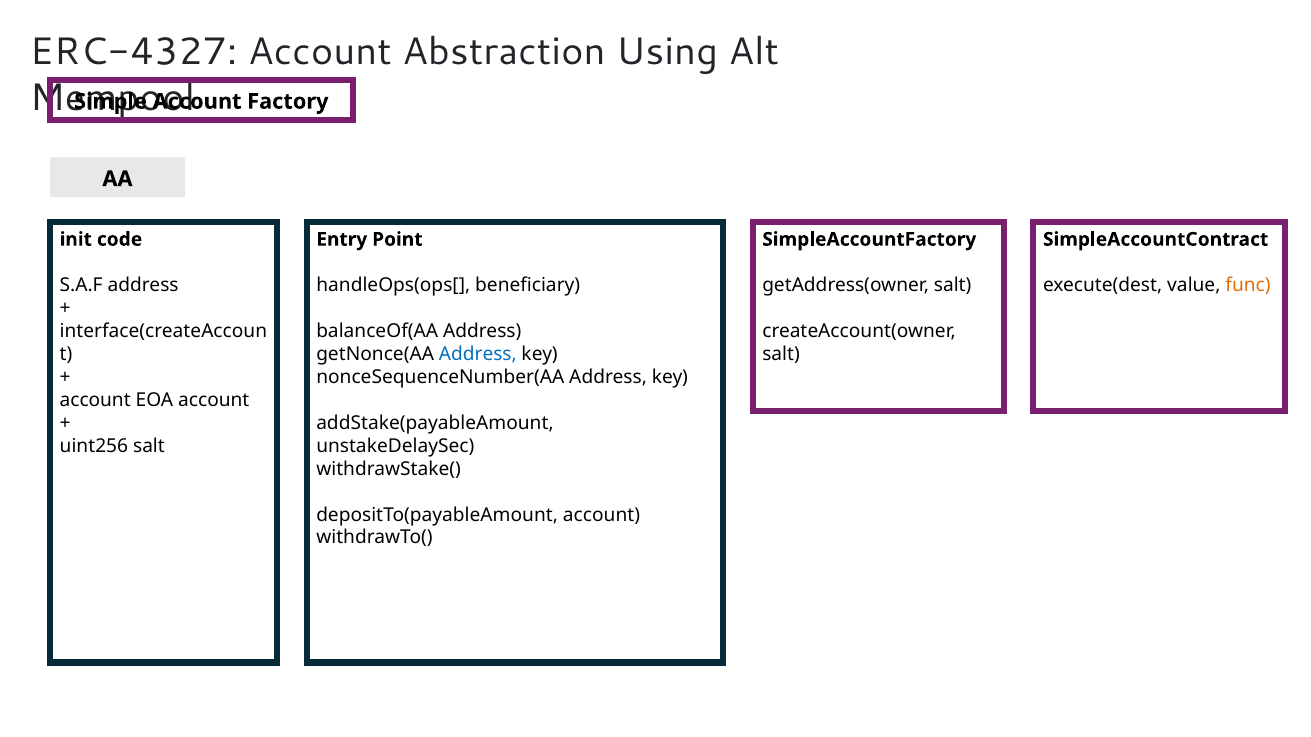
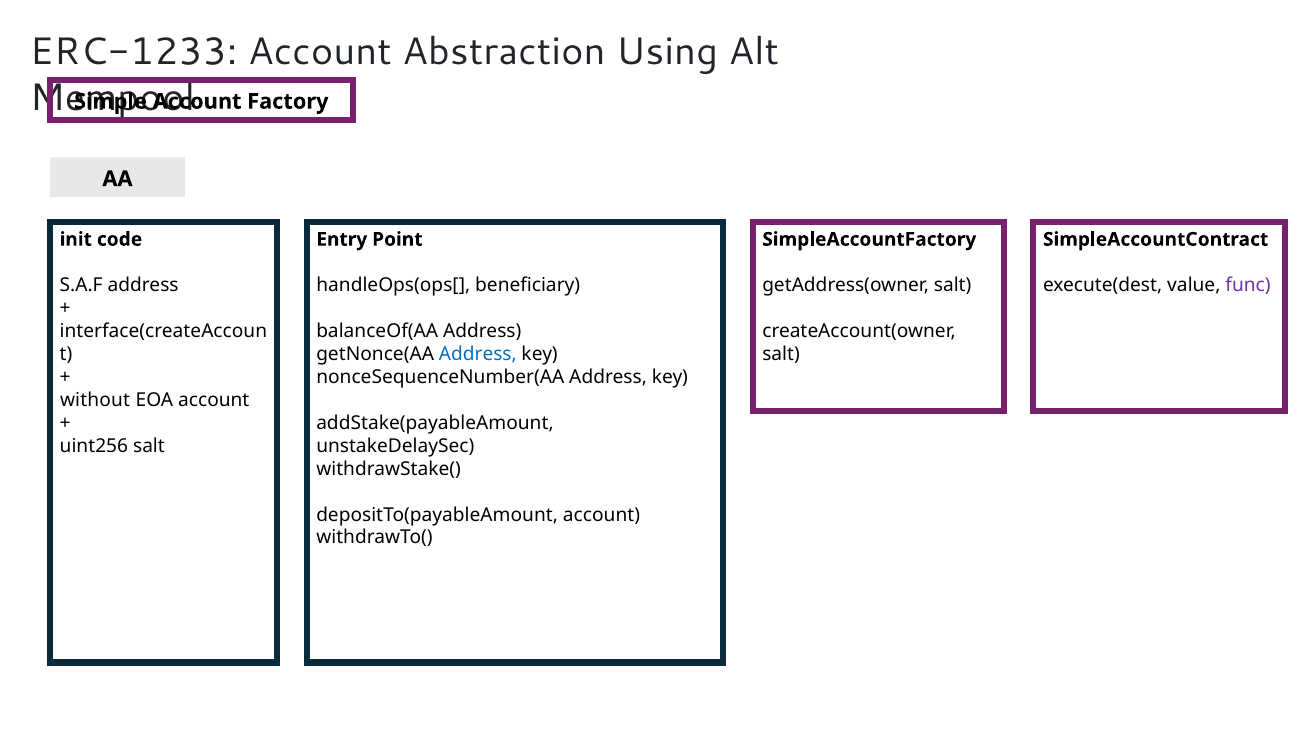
ERC-4327: ERC-4327 -> ERC-1233
func colour: orange -> purple
account at (95, 400): account -> without
